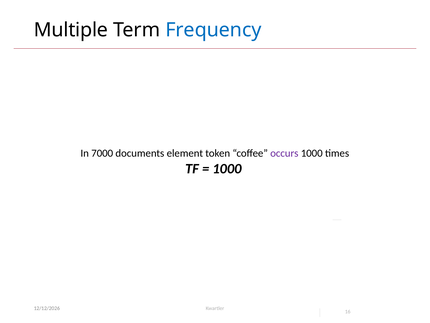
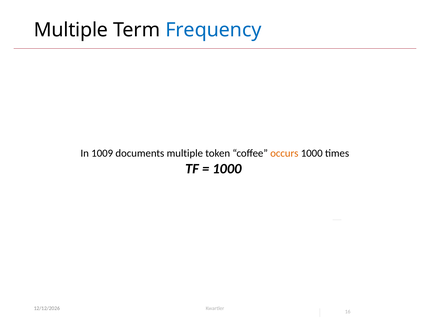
7000: 7000 -> 1009
documents element: element -> multiple
occurs colour: purple -> orange
